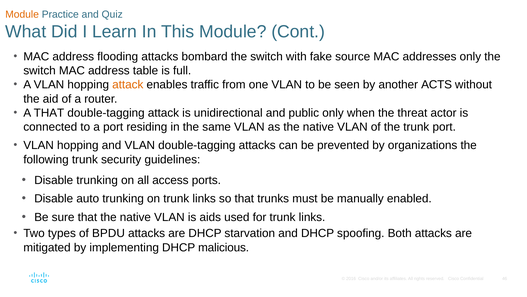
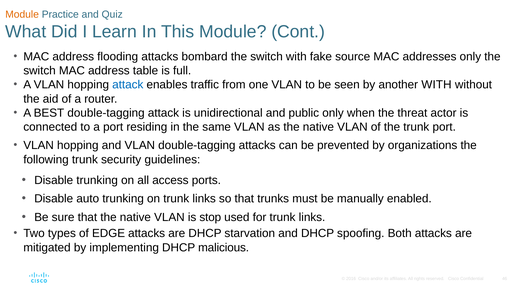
attack at (128, 85) colour: orange -> blue
another ACTS: ACTS -> WITH
A THAT: THAT -> BEST
aids: aids -> stop
BPDU: BPDU -> EDGE
